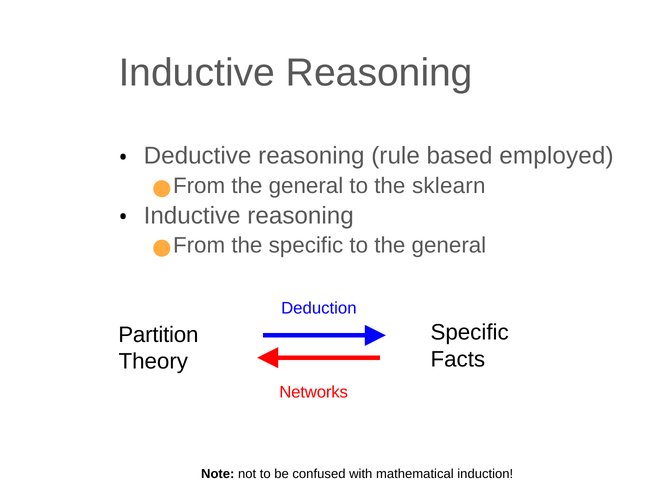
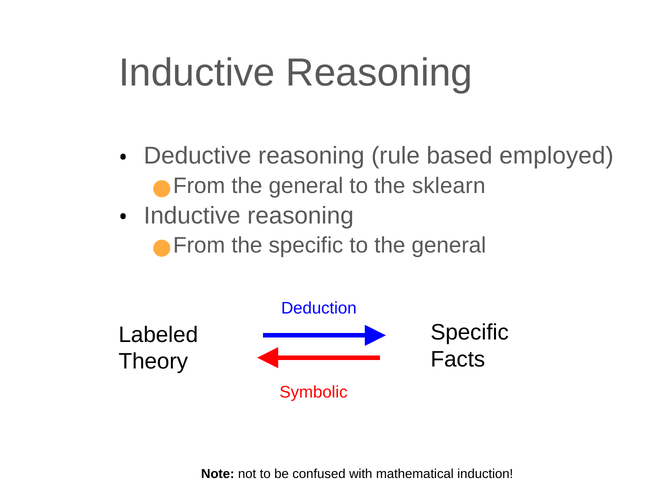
Partition: Partition -> Labeled
Networks: Networks -> Symbolic
